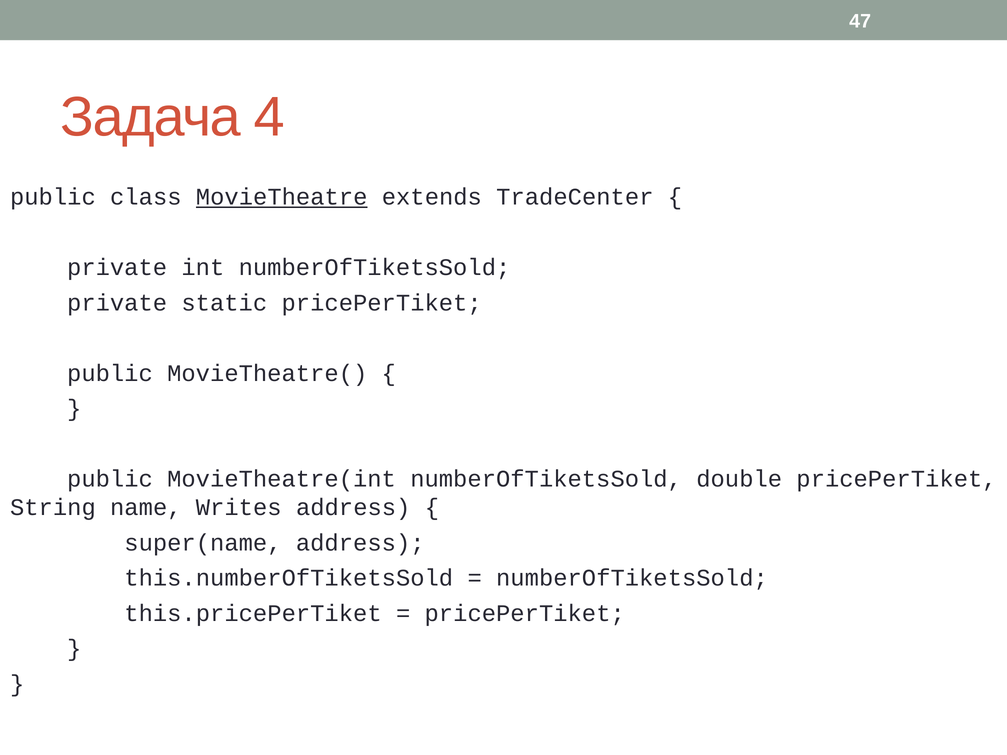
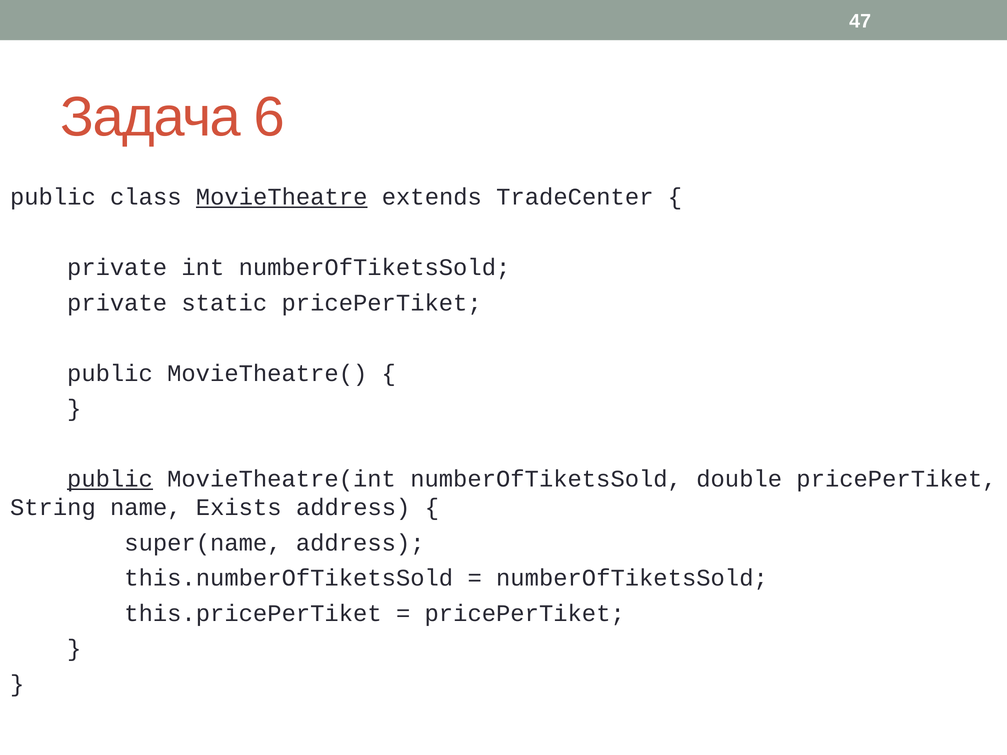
4: 4 -> 6
public at (110, 479) underline: none -> present
Writes: Writes -> Exists
